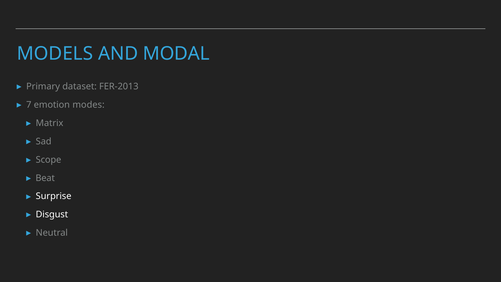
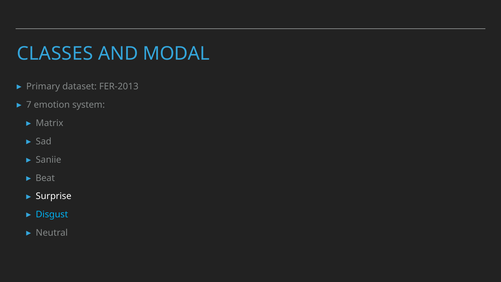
MODELS: MODELS -> CLASSES
modes: modes -> system
Scope: Scope -> Saniie
Disgust colour: white -> light blue
